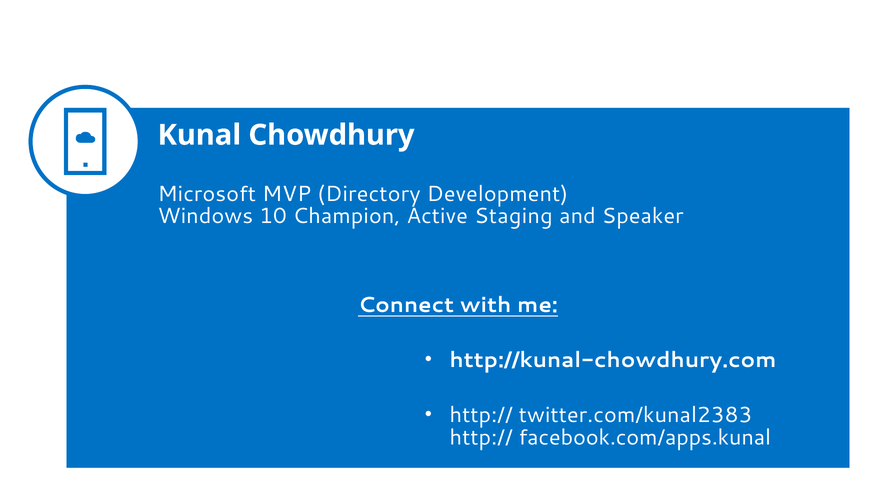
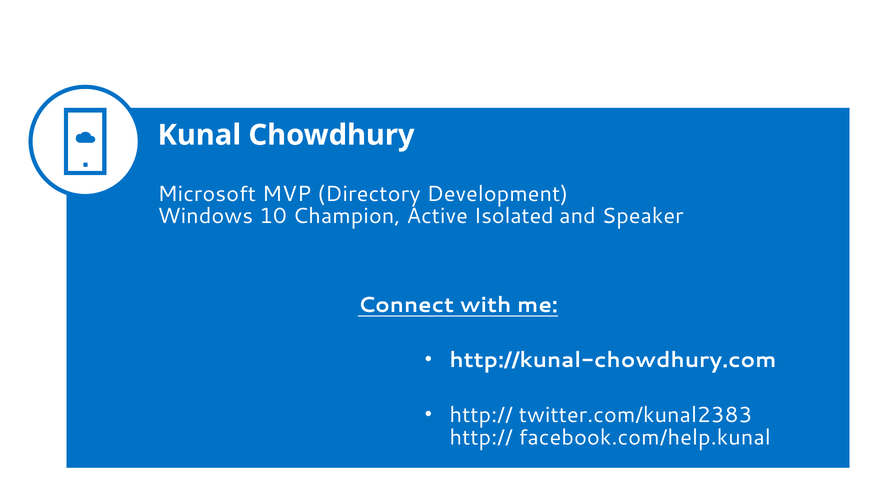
Staging: Staging -> Isolated
facebook.com/apps.kunal: facebook.com/apps.kunal -> facebook.com/help.kunal
